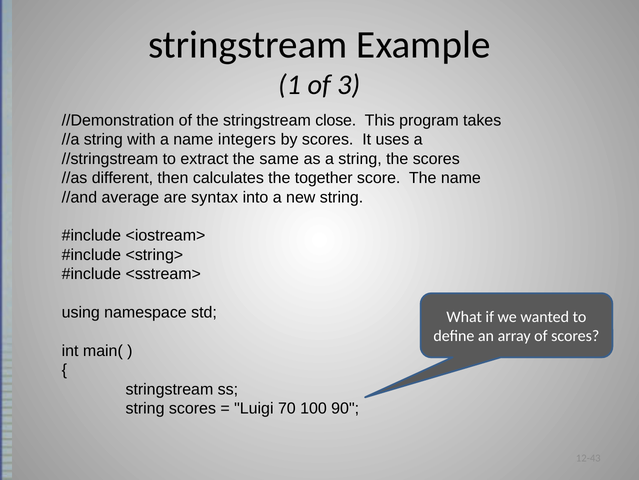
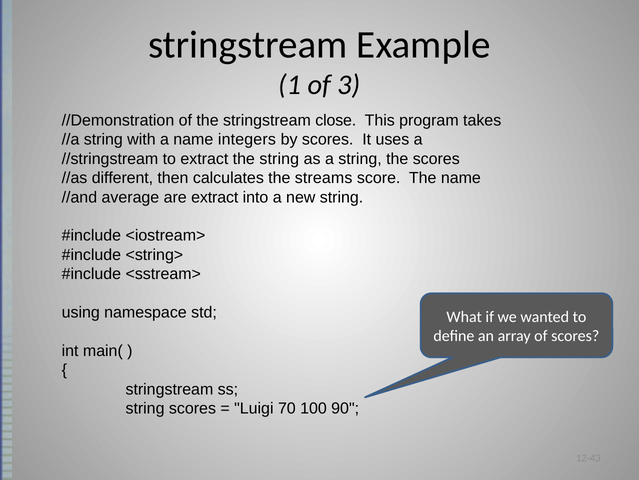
the same: same -> string
together: together -> streams
are syntax: syntax -> extract
